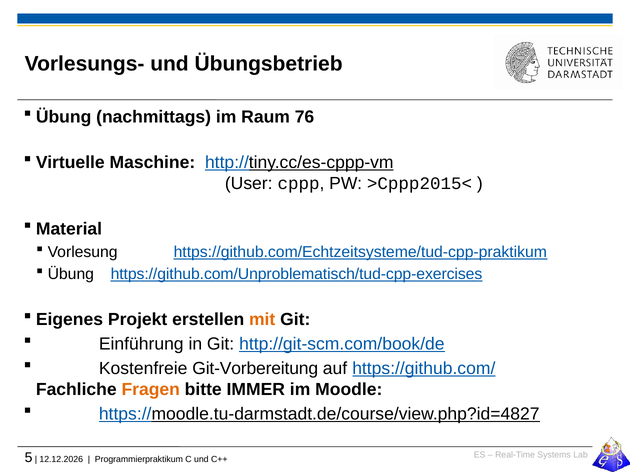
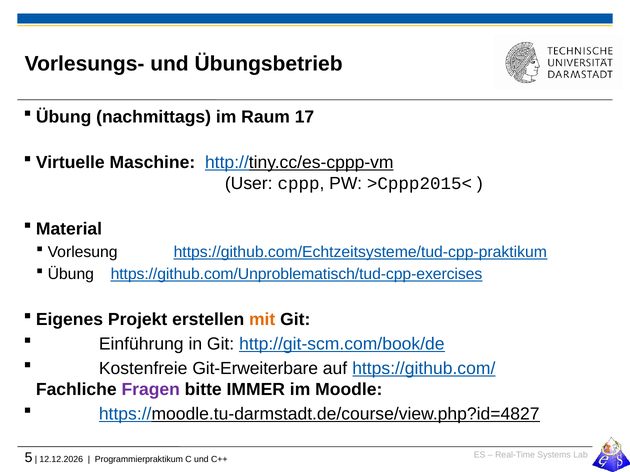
76: 76 -> 17
Git-Vorbereitung: Git-Vorbereitung -> Git-Erweiterbare
Fragen colour: orange -> purple
